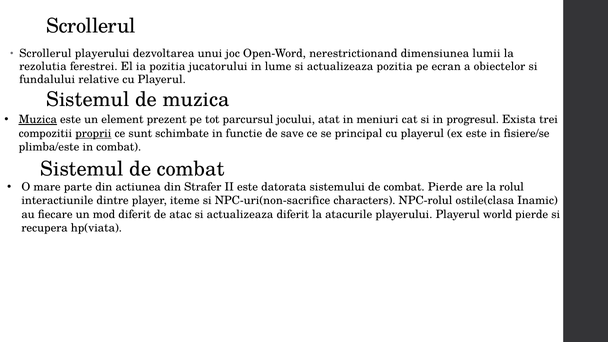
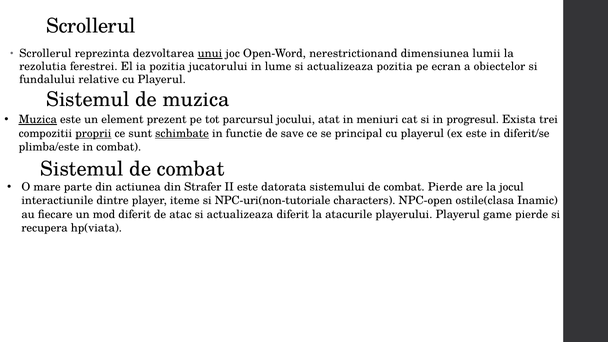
Scrollerul playerului: playerului -> reprezinta
unui underline: none -> present
schimbate underline: none -> present
fisiere/se: fisiere/se -> diferit/se
rolul: rolul -> jocul
NPC-uri(non-sacrifice: NPC-uri(non-sacrifice -> NPC-uri(non-tutoriale
NPC-rolul: NPC-rolul -> NPC-open
world: world -> game
